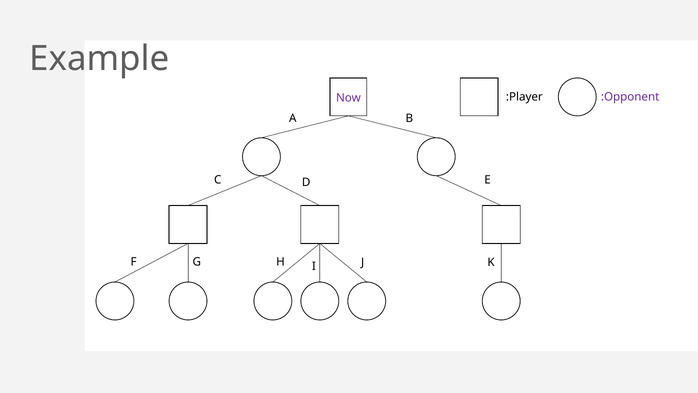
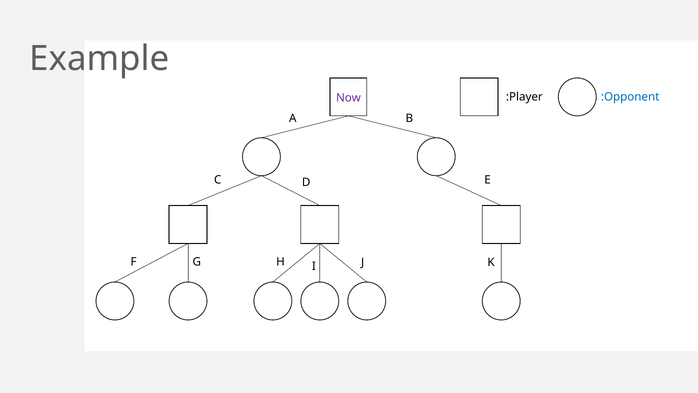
:Opponent colour: purple -> blue
